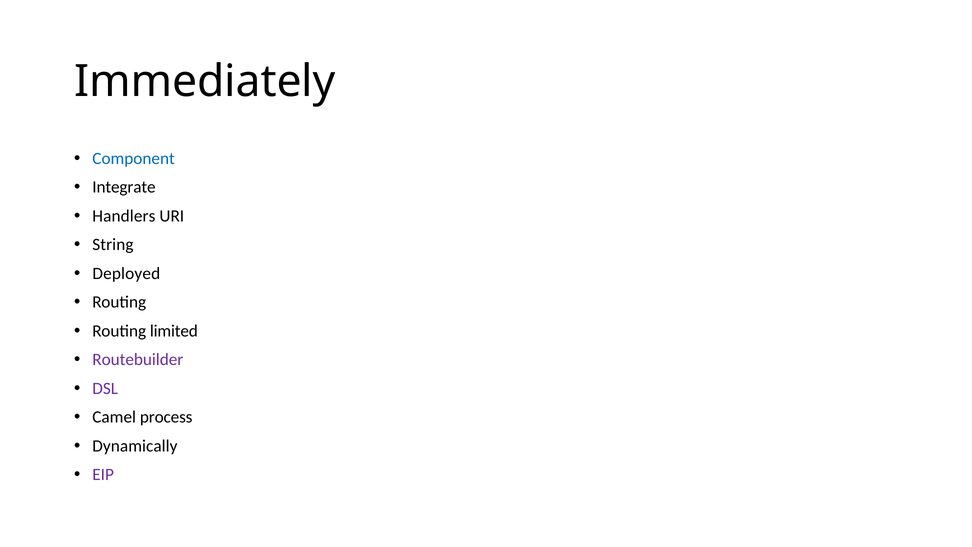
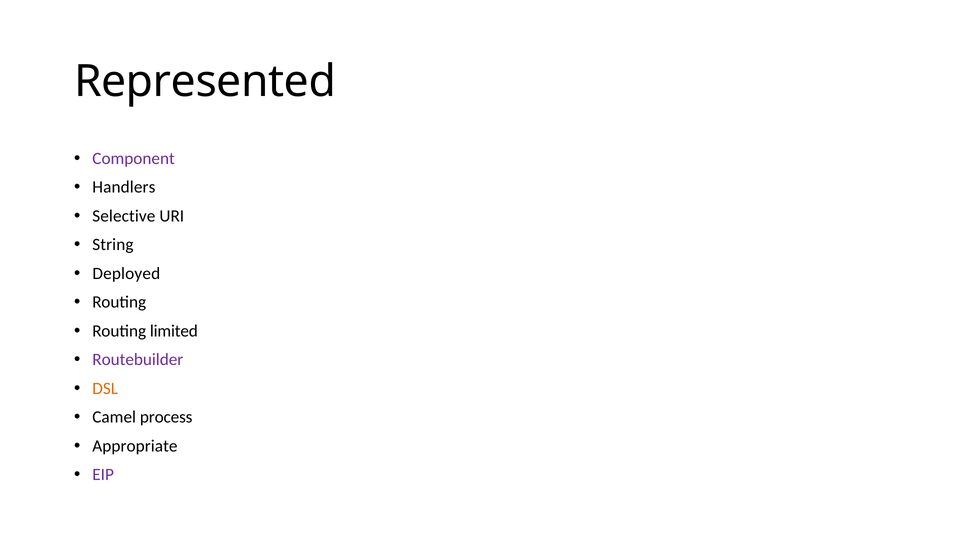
Immediately: Immediately -> Represented
Component colour: blue -> purple
Integrate: Integrate -> Handlers
Handlers: Handlers -> Selective
DSL colour: purple -> orange
Dynamically: Dynamically -> Appropriate
